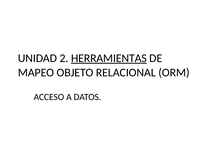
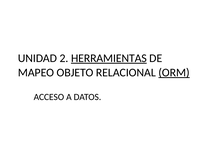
ORM underline: none -> present
